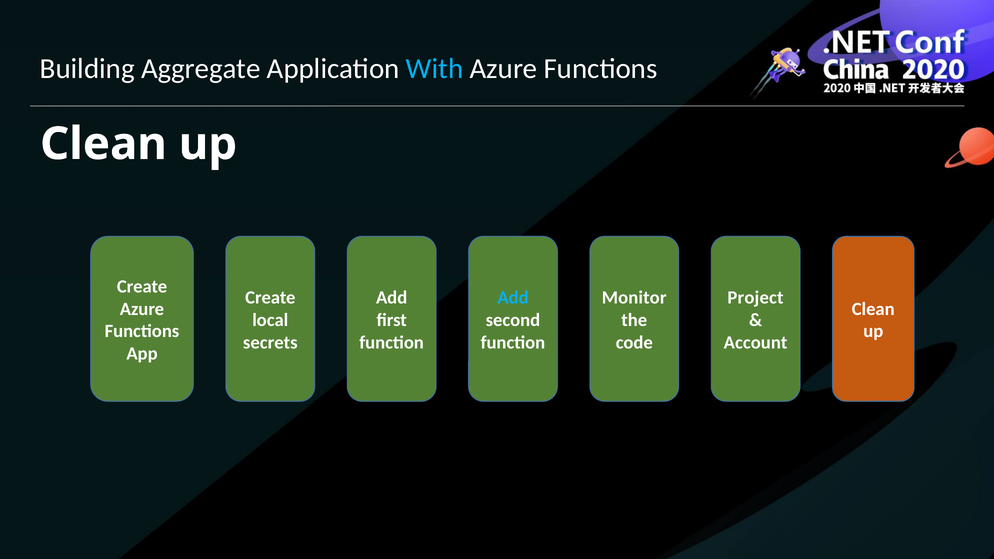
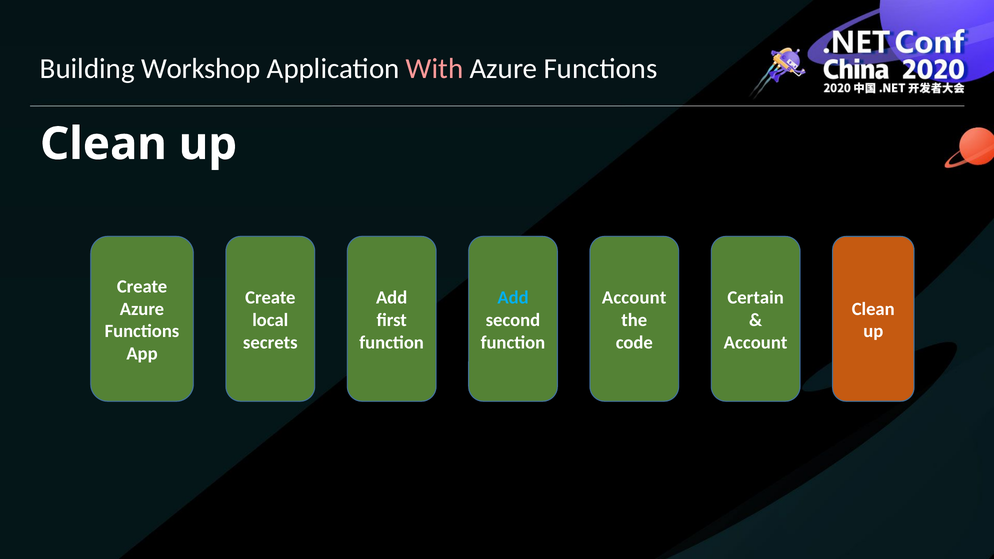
Aggregate: Aggregate -> Workshop
With colour: light blue -> pink
Monitor at (634, 298): Monitor -> Account
Project: Project -> Certain
